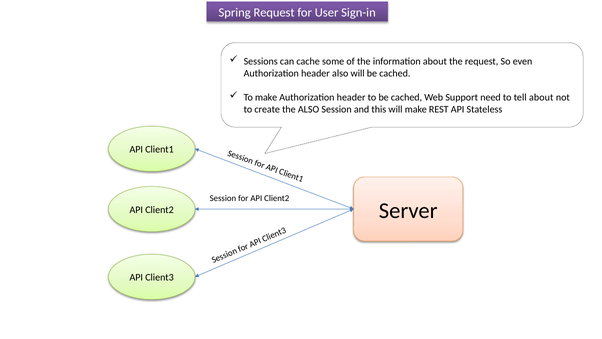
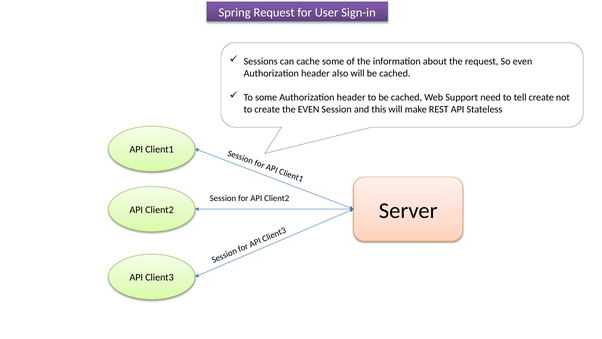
To make: make -> some
tell about: about -> create
the ALSO: ALSO -> EVEN
